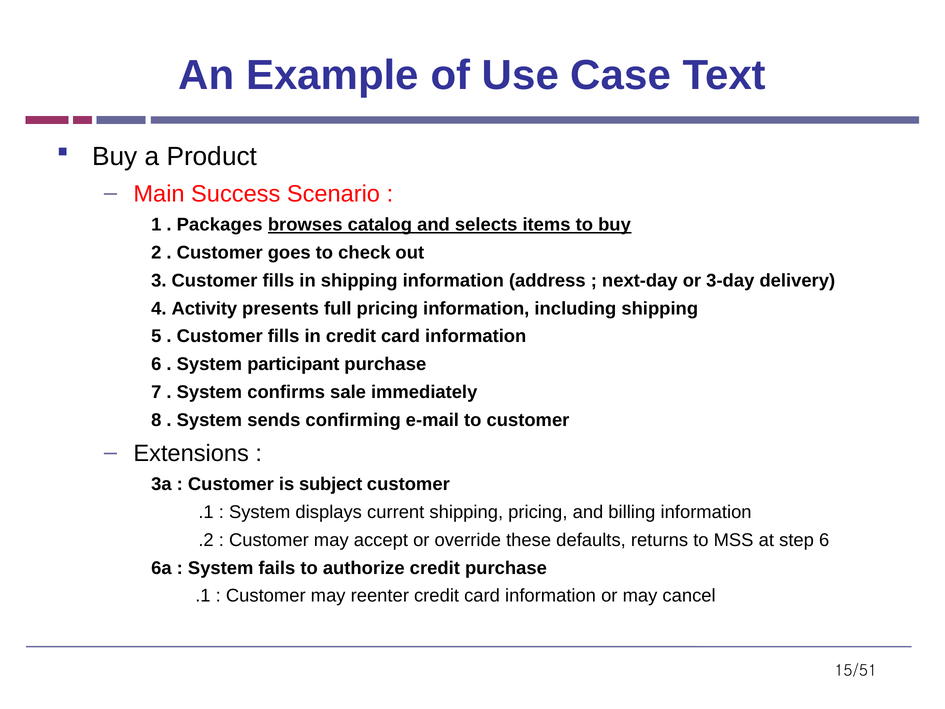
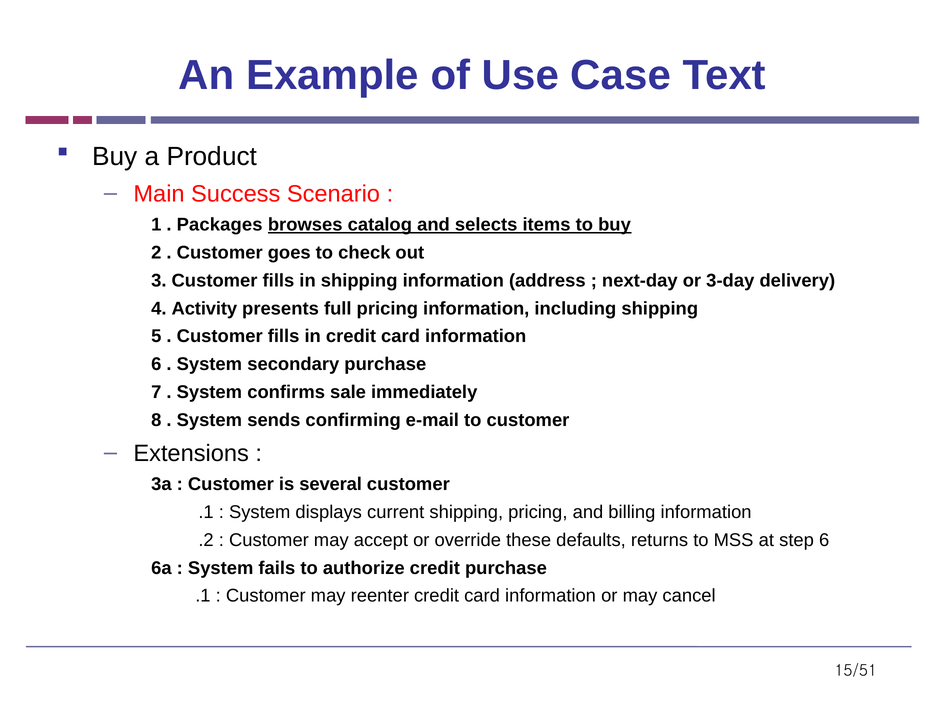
participant: participant -> secondary
subject: subject -> several
